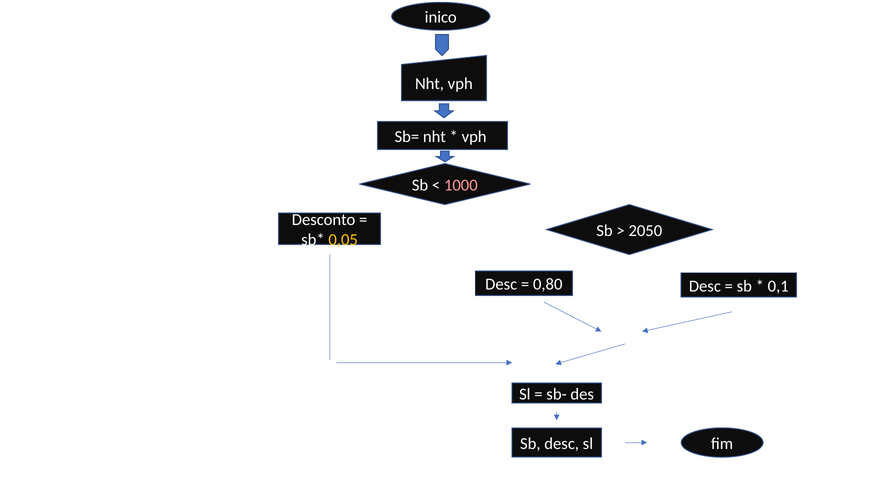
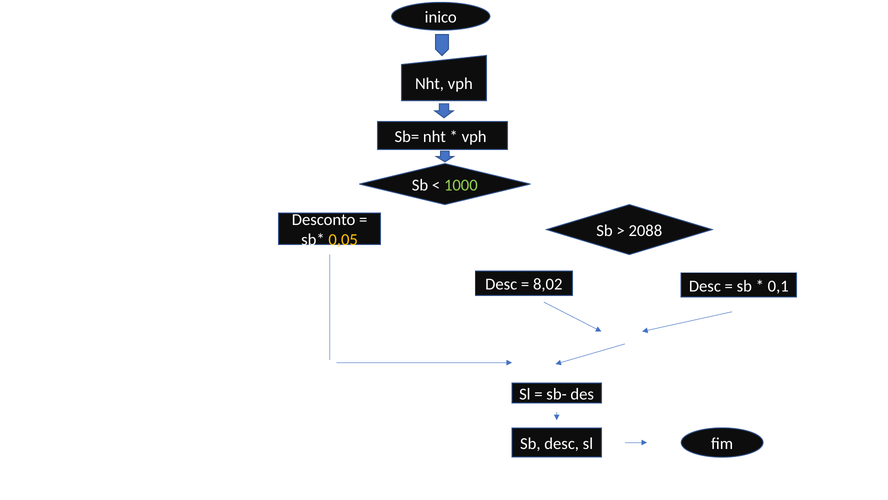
1000 colour: pink -> light green
2050: 2050 -> 2088
0,80: 0,80 -> 8,02
